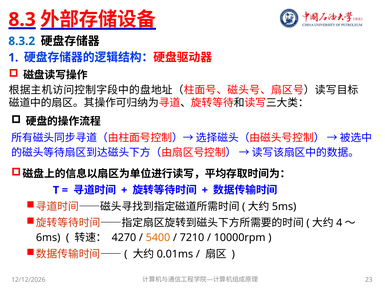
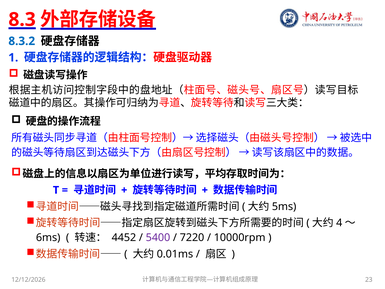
4270: 4270 -> 4452
5400 colour: orange -> purple
7210: 7210 -> 7220
